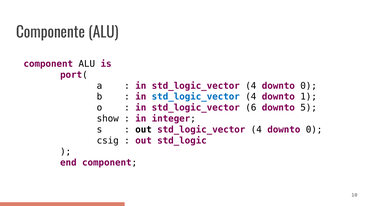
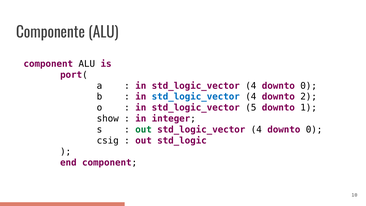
1: 1 -> 2
6: 6 -> 5
5: 5 -> 1
out at (144, 130) colour: black -> green
